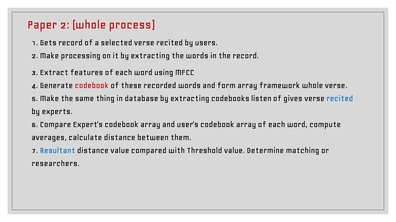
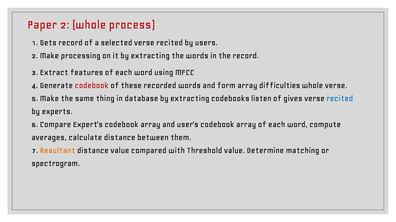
framework: framework -> difficulties
Resultant colour: blue -> orange
researchers: researchers -> spectrogram
